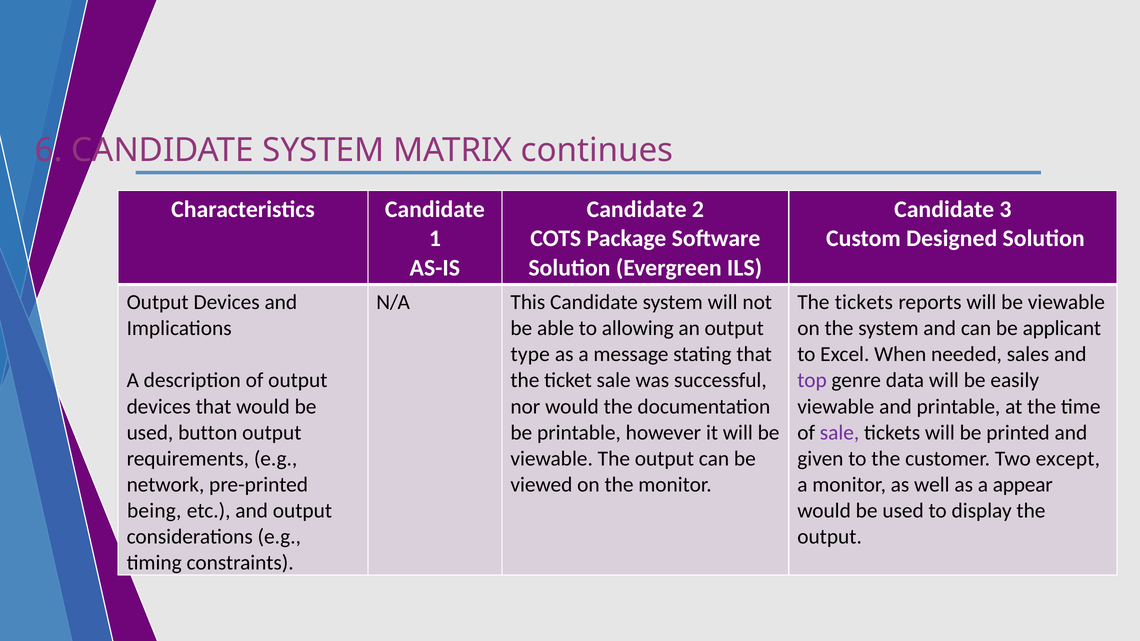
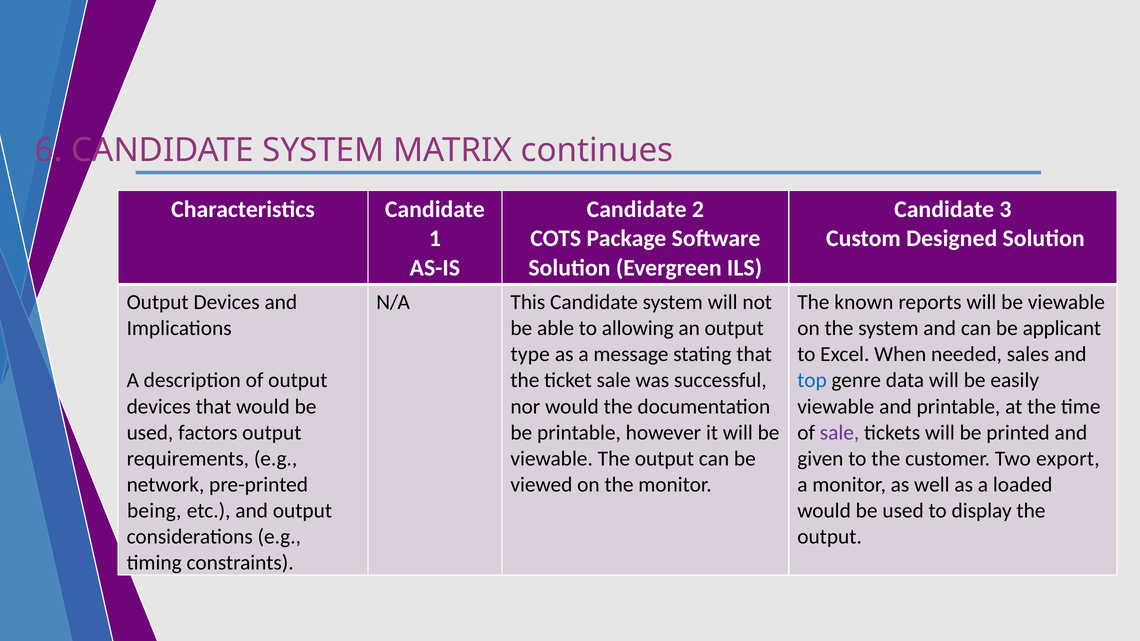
The tickets: tickets -> known
top colour: purple -> blue
button: button -> factors
except: except -> export
appear: appear -> loaded
